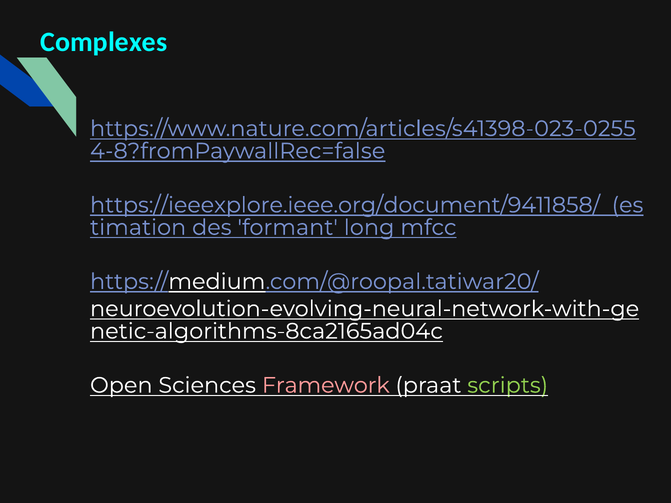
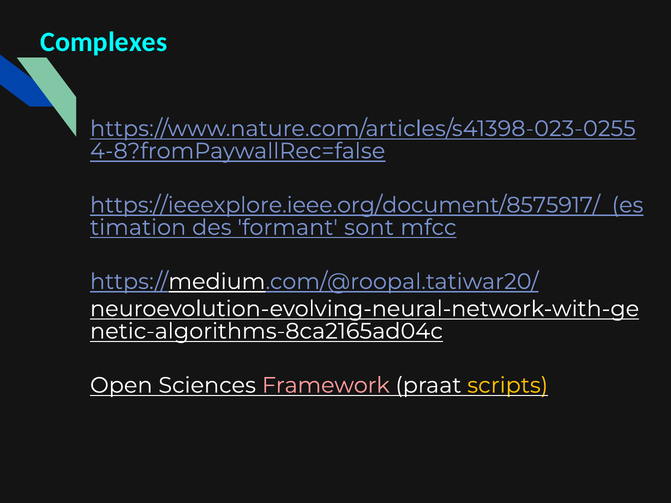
https://ieeexplore.ieee.org/document/9411858/: https://ieeexplore.ieee.org/document/9411858/ -> https://ieeexplore.ieee.org/document/8575917/
long: long -> sont
scripts colour: light green -> yellow
